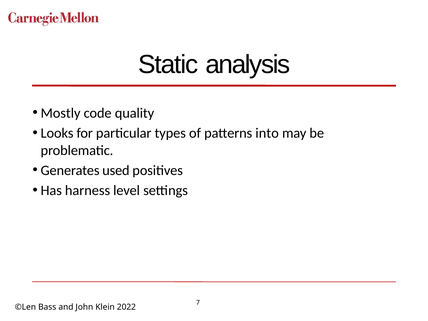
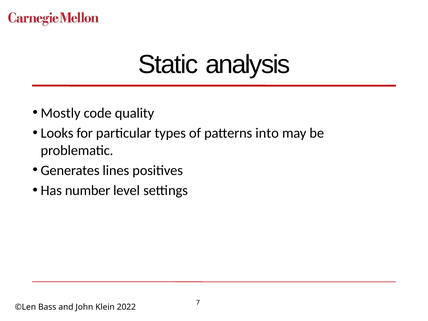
used: used -> lines
harness: harness -> number
